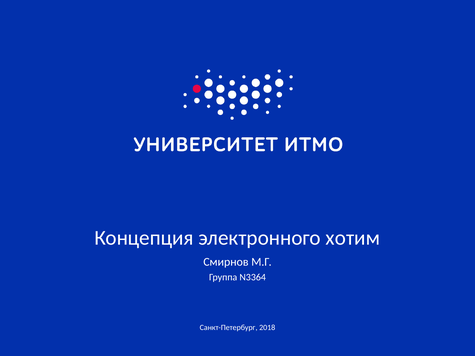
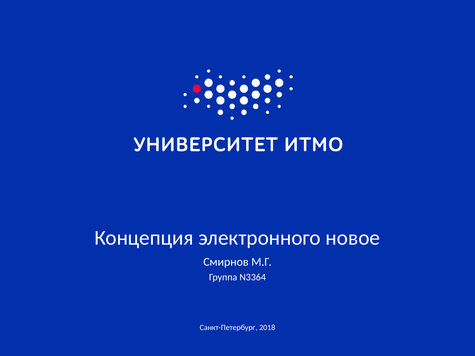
хотим: хотим -> новое
